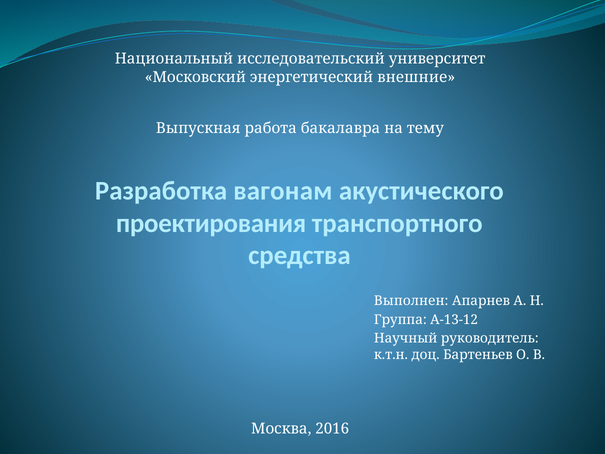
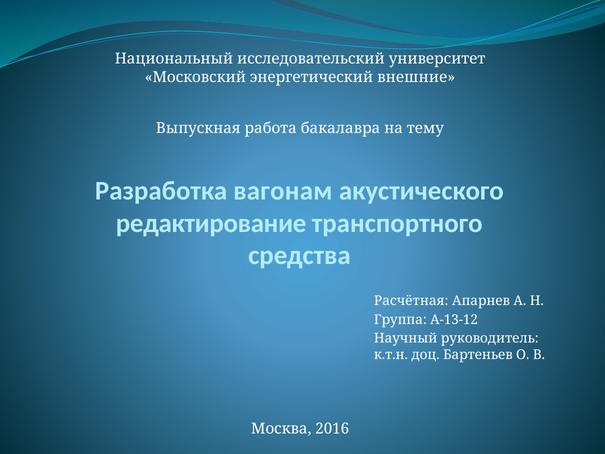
проектирования: проектирования -> редактирование
Выполнен: Выполнен -> Расчётная
